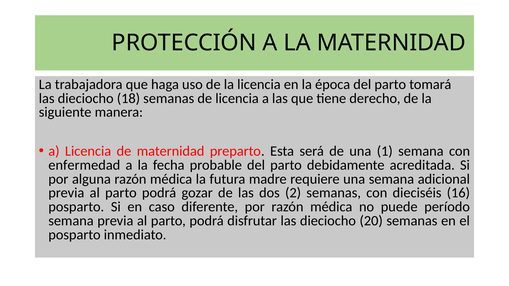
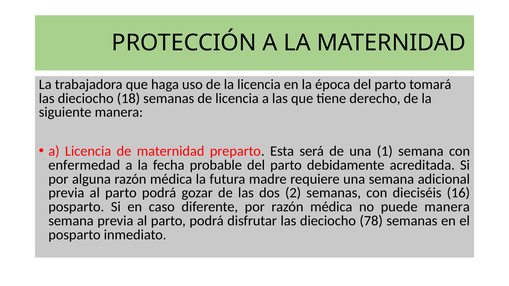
puede período: período -> manera
20: 20 -> 78
